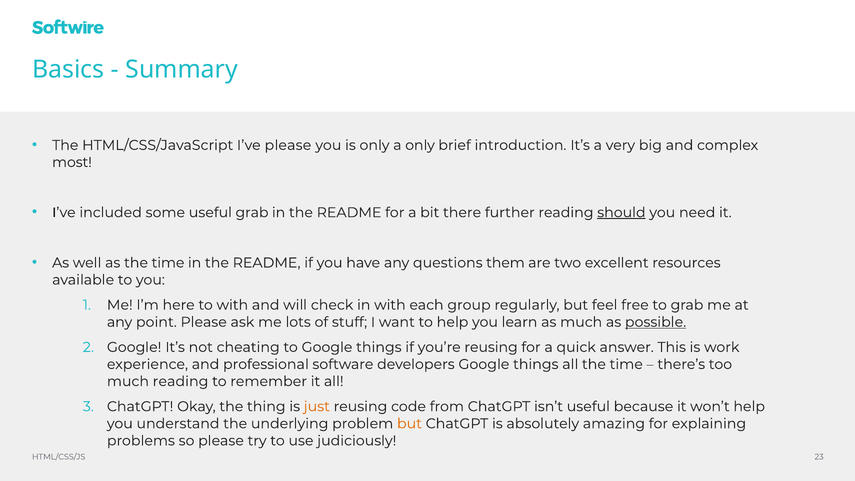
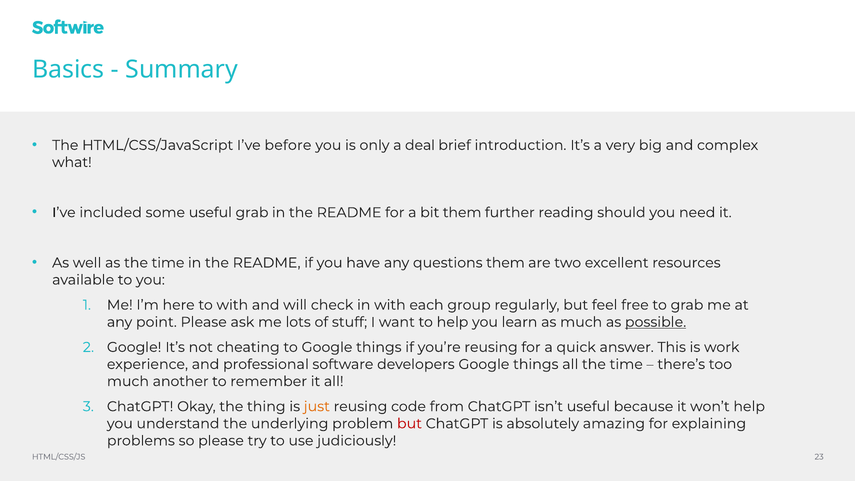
I’ve please: please -> before
a only: only -> deal
most: most -> what
bit there: there -> them
should underline: present -> none
much reading: reading -> another
but at (409, 424) colour: orange -> red
